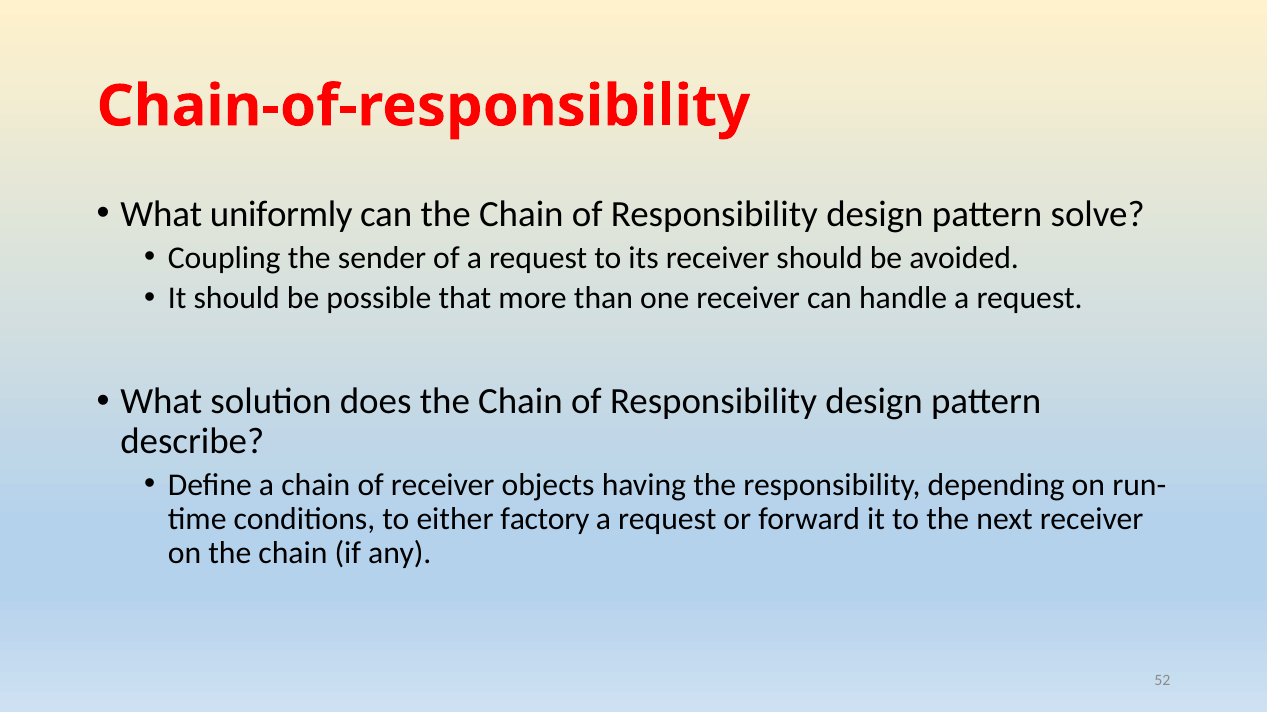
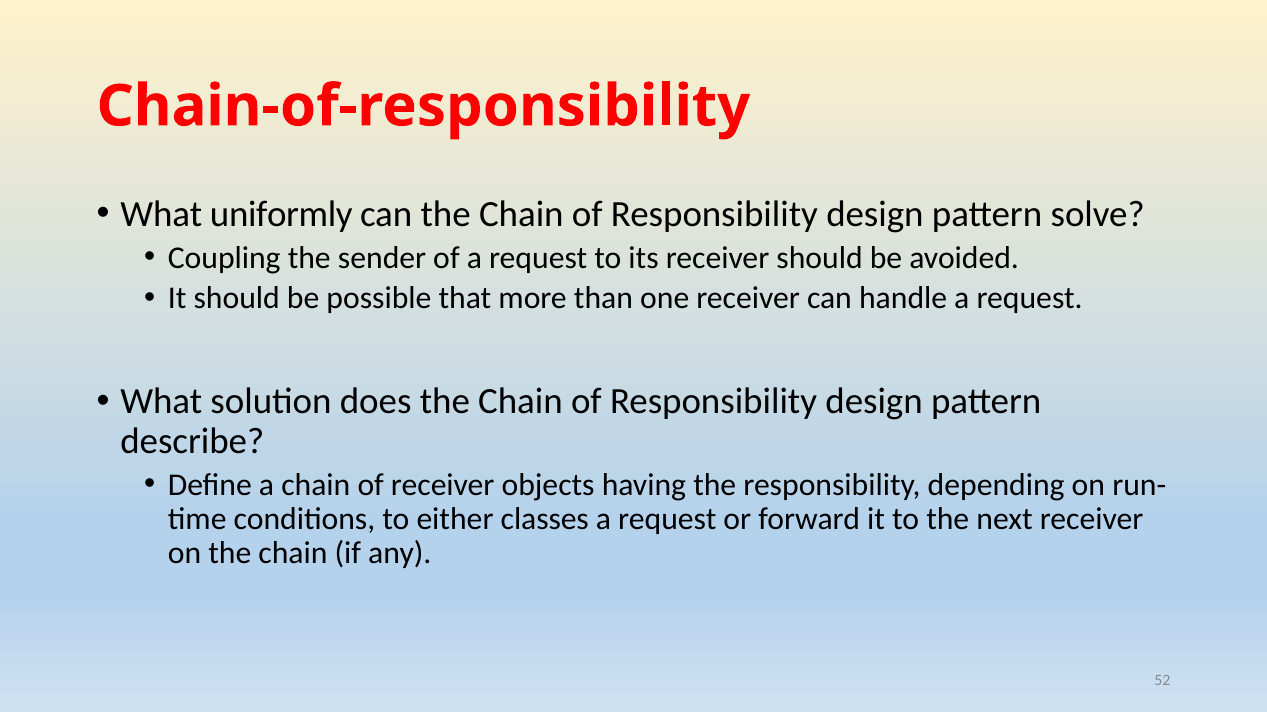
factory: factory -> classes
